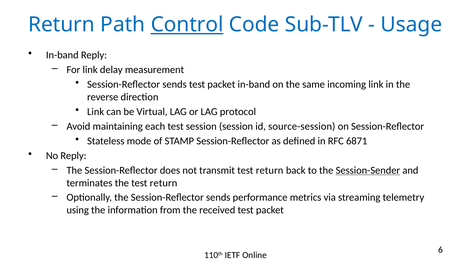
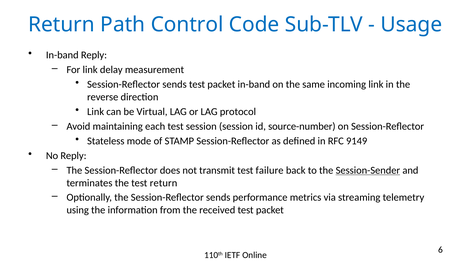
Control underline: present -> none
source-session: source-session -> source-number
6871: 6871 -> 9149
transmit test return: return -> failure
